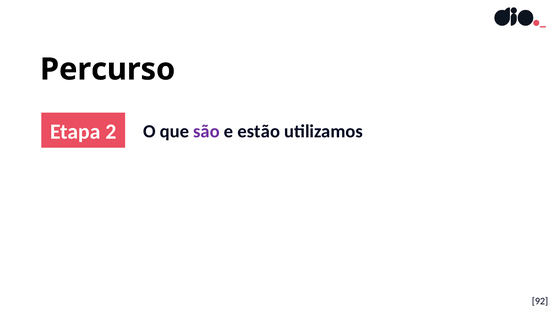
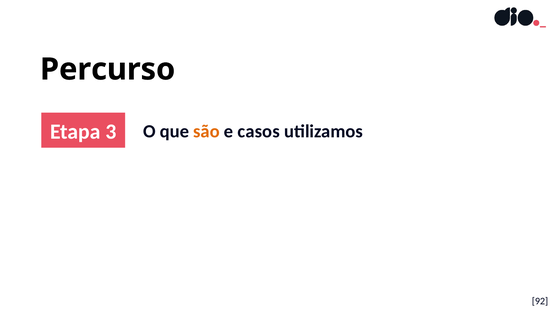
2: 2 -> 3
são colour: purple -> orange
estão: estão -> casos
